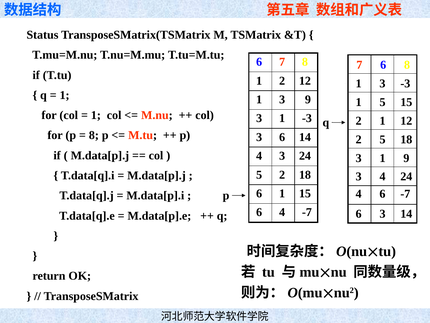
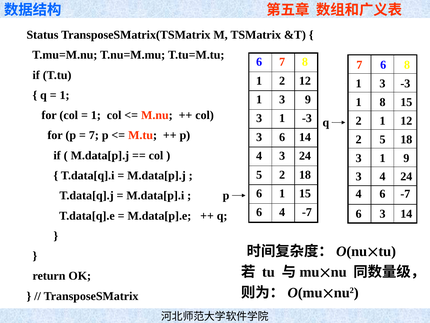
1 5: 5 -> 8
8 at (94, 135): 8 -> 7
